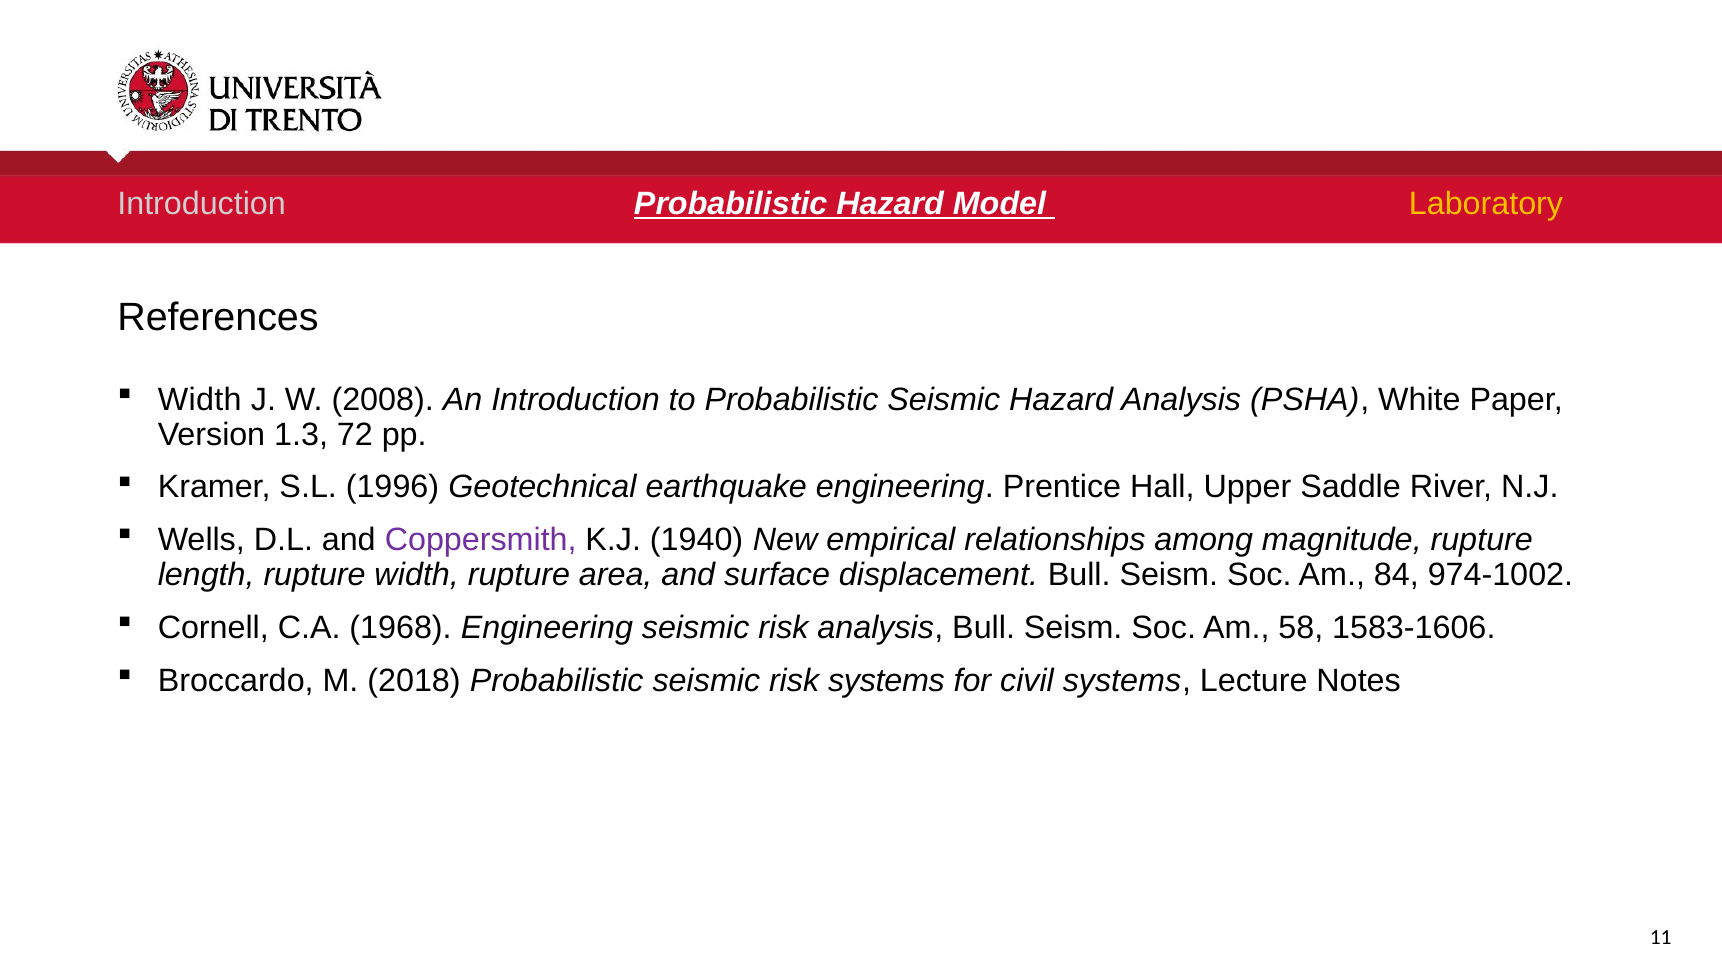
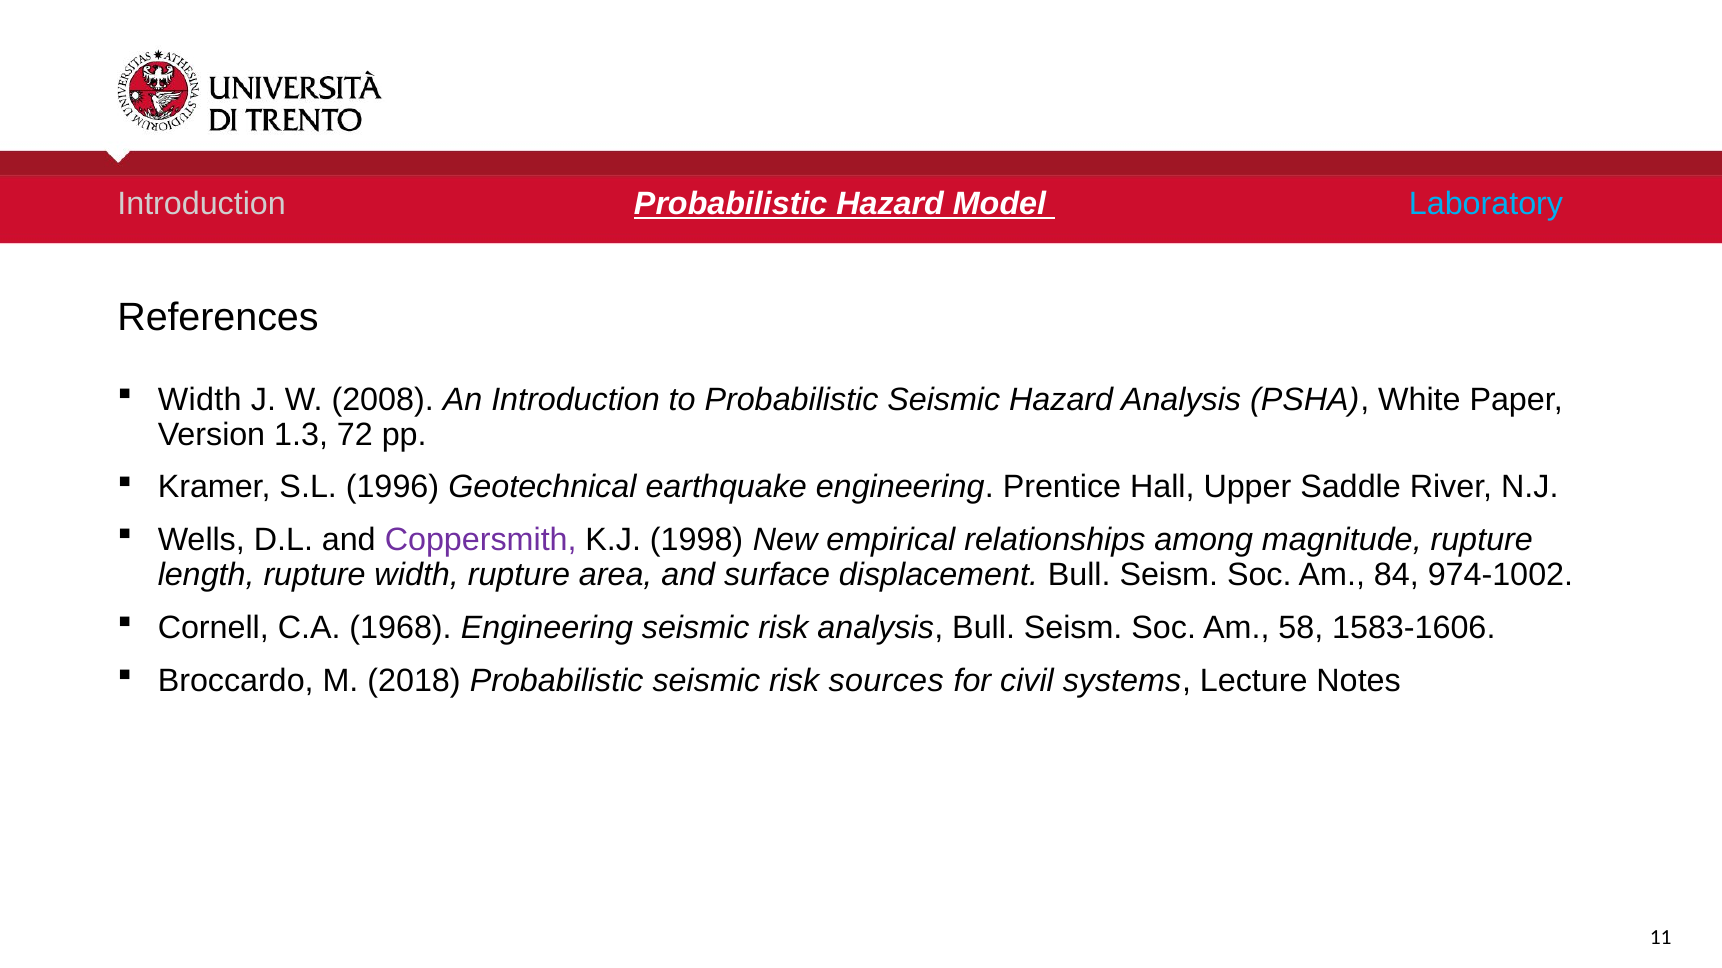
Laboratory colour: yellow -> light blue
1940: 1940 -> 1998
risk systems: systems -> sources
